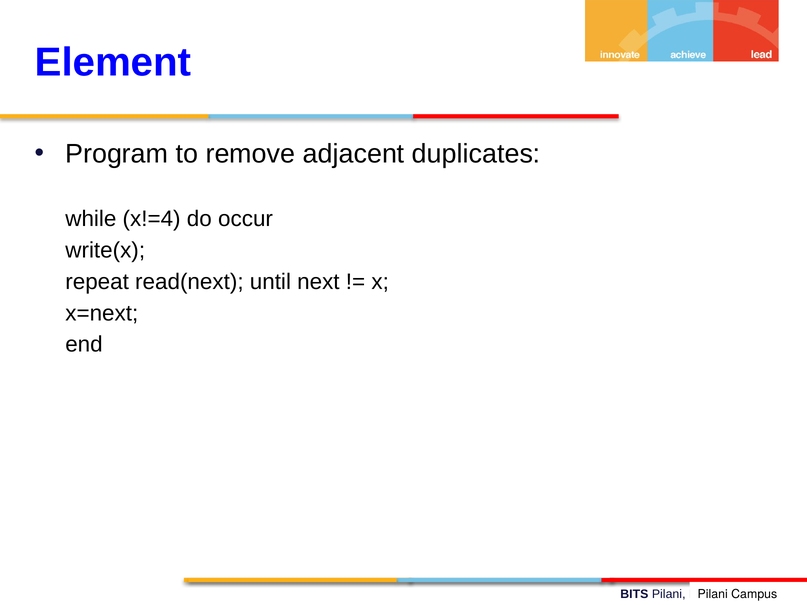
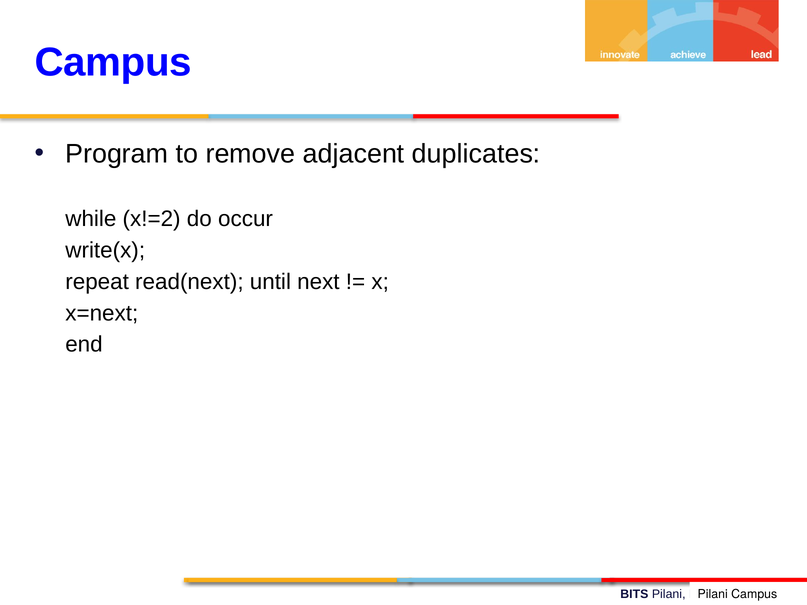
Element at (113, 63): Element -> Campus
x!=4: x!=4 -> x!=2
